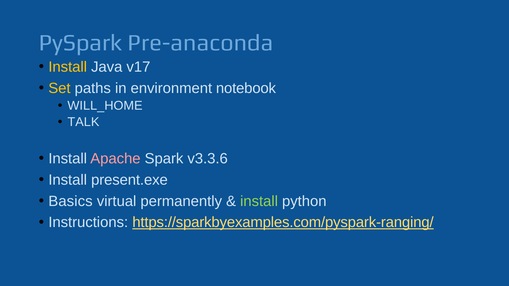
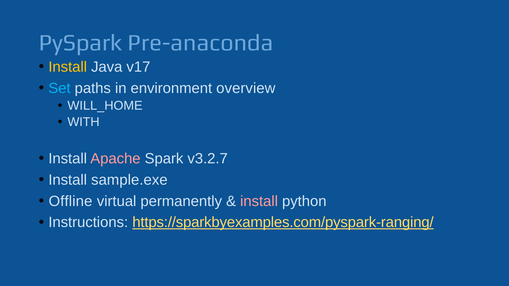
Set colour: yellow -> light blue
notebook: notebook -> overview
TALK: TALK -> WITH
v3.3.6: v3.3.6 -> v3.2.7
present.exe: present.exe -> sample.exe
Basics: Basics -> Offline
install at (259, 201) colour: light green -> pink
